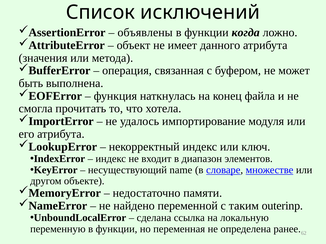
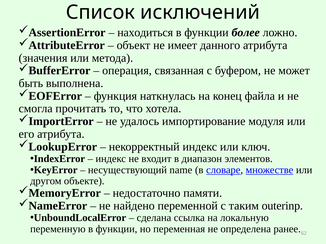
объявлены: объявлены -> находиться
когда: когда -> более
